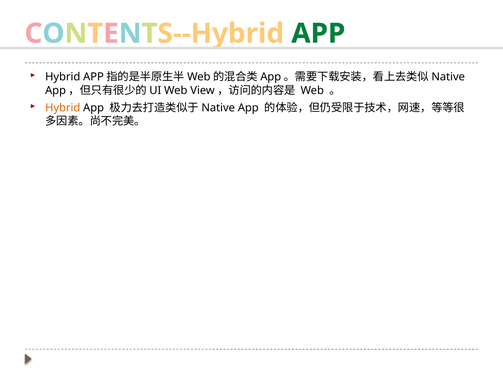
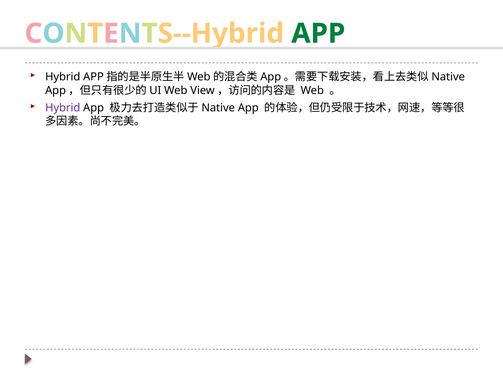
Hybrid at (63, 108) colour: orange -> purple
